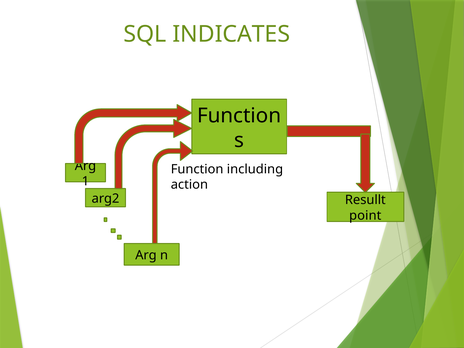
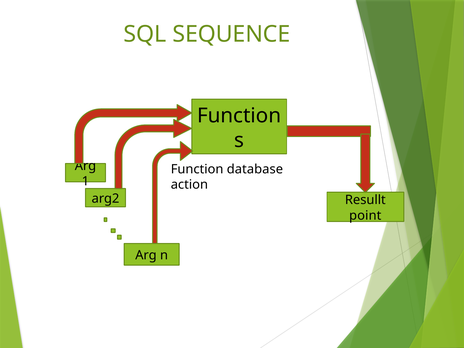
INDICATES: INDICATES -> SEQUENCE
including: including -> database
